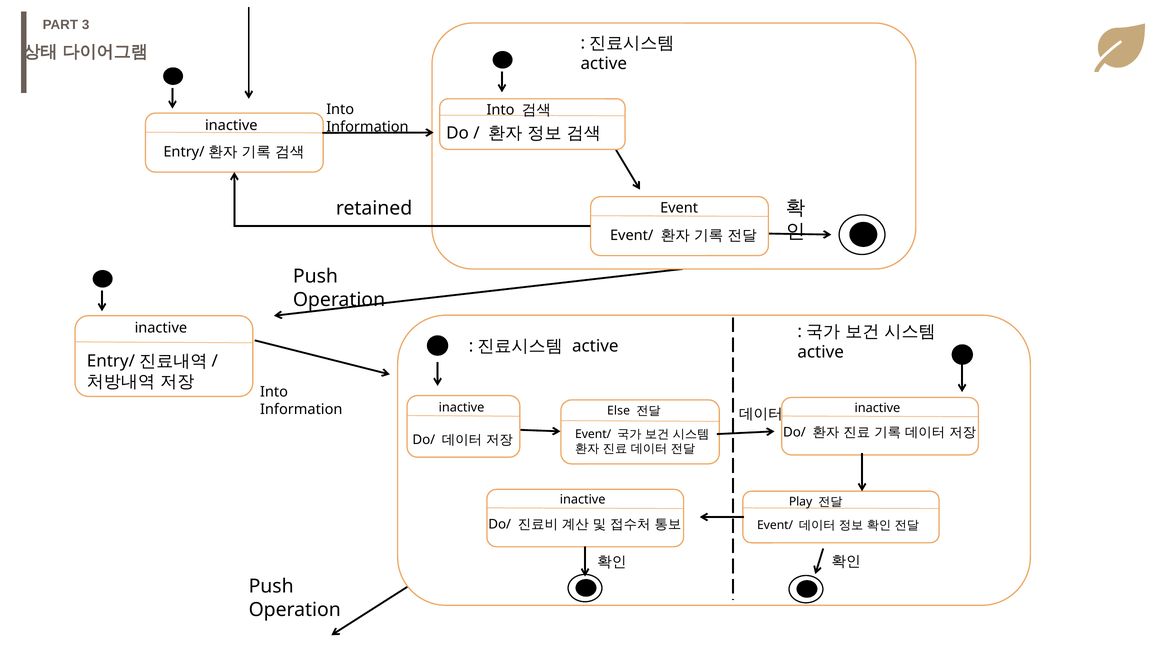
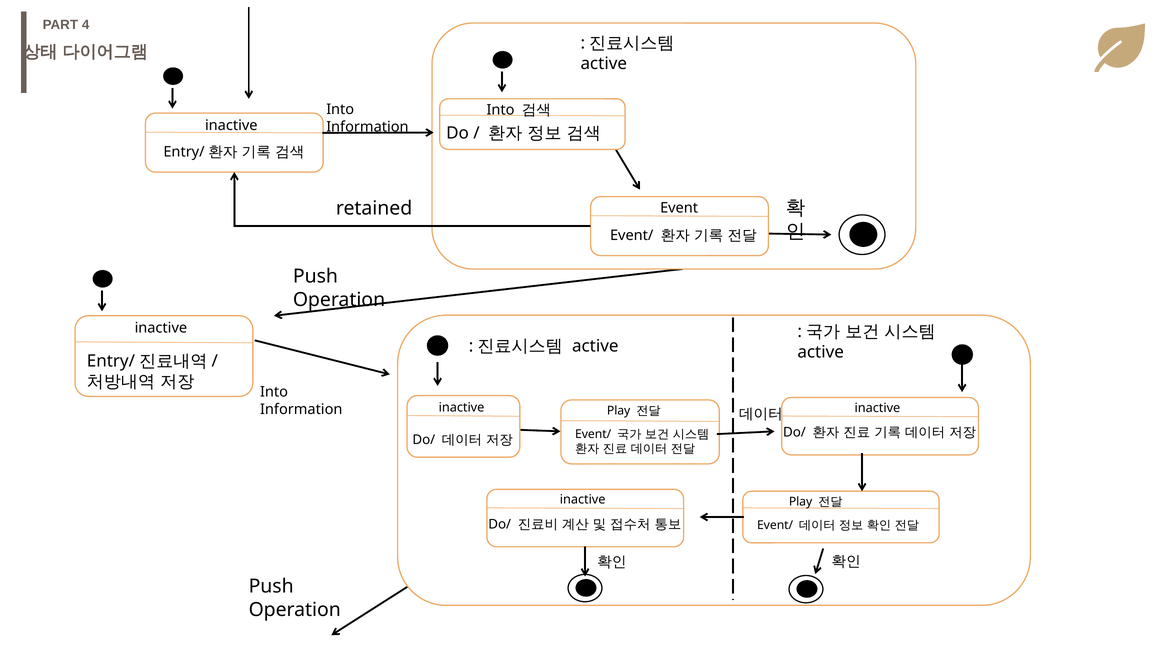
3: 3 -> 4
Else at (619, 411): Else -> Play
